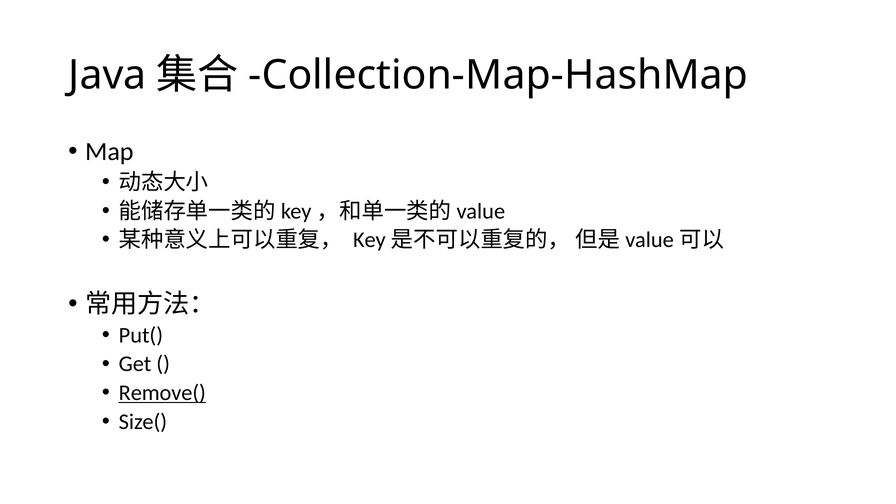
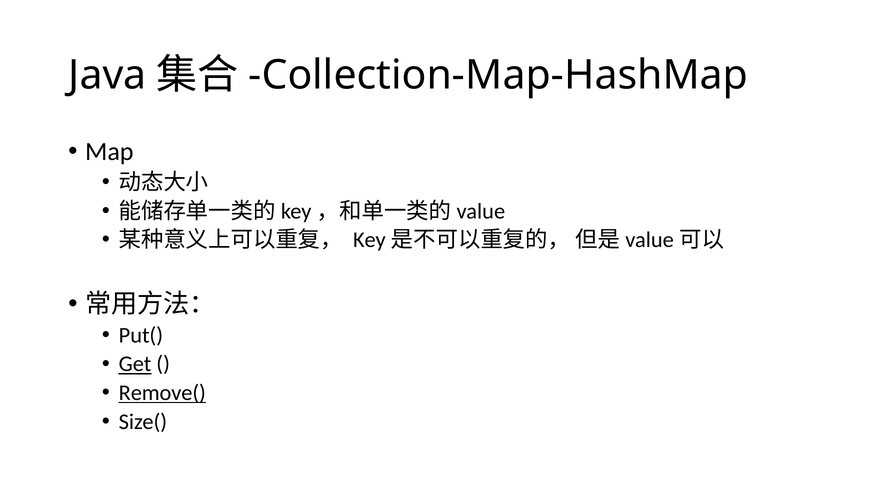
Get underline: none -> present
